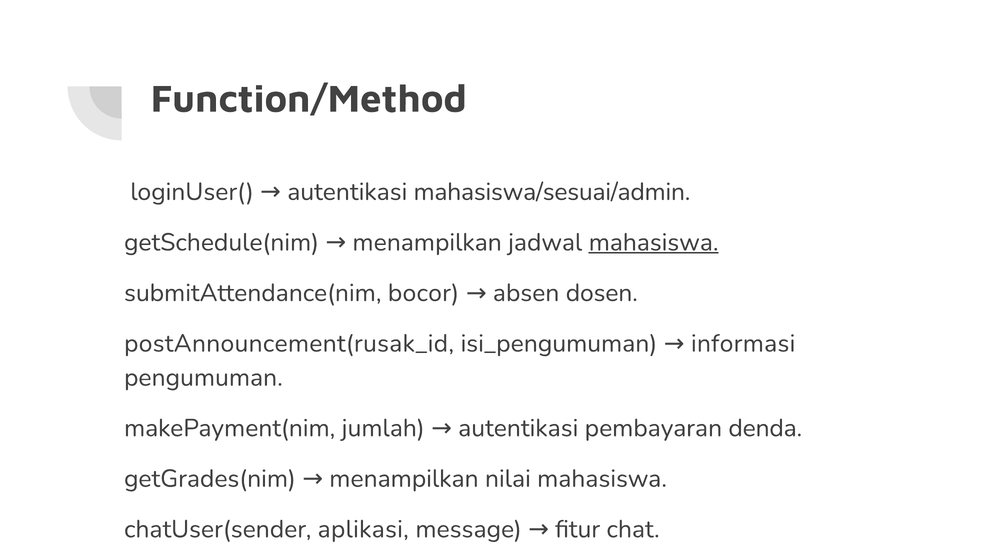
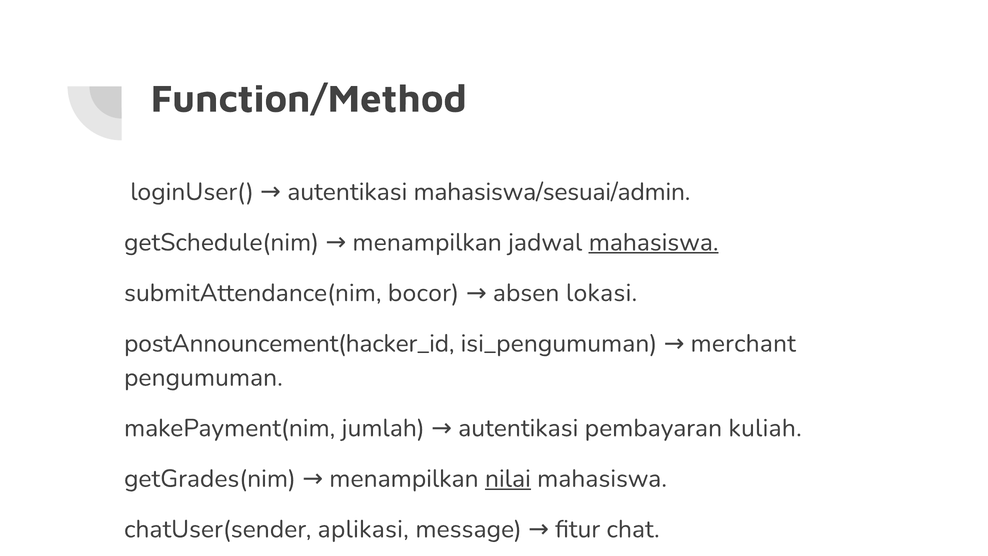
dosen: dosen -> lokasi
postAnnouncement(rusak_id: postAnnouncement(rusak_id -> postAnnouncement(hacker_id
informasi: informasi -> merchant
denda: denda -> kuliah
nilai underline: none -> present
